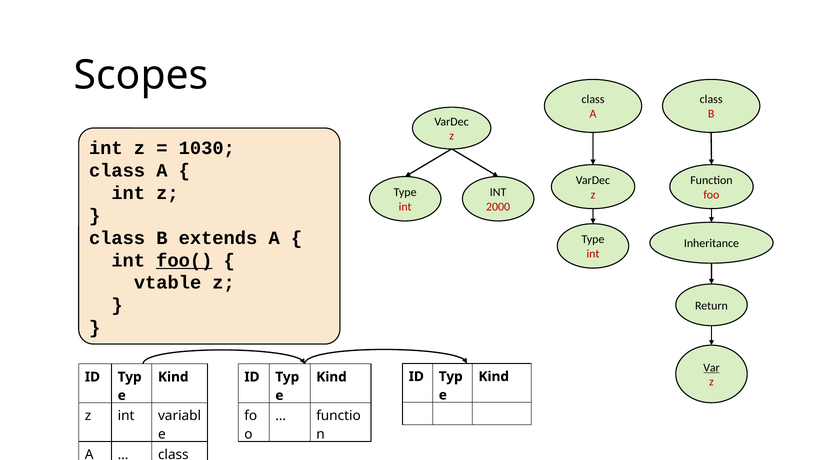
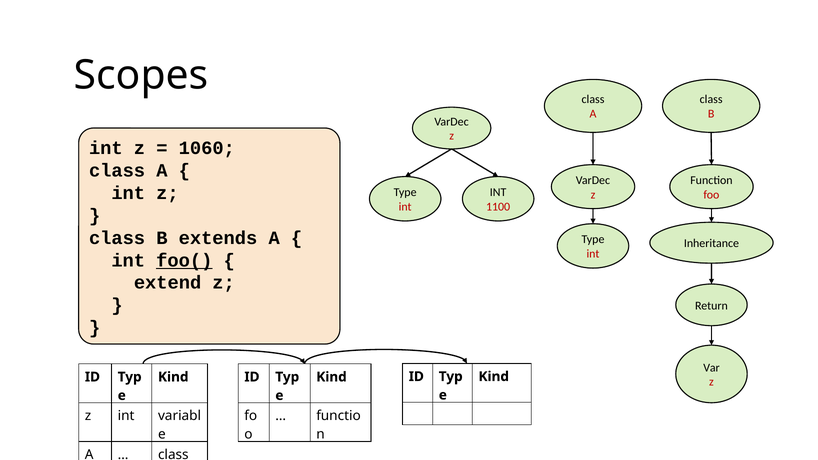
1030: 1030 -> 1060
2000: 2000 -> 1100
vtable: vtable -> extend
Var underline: present -> none
